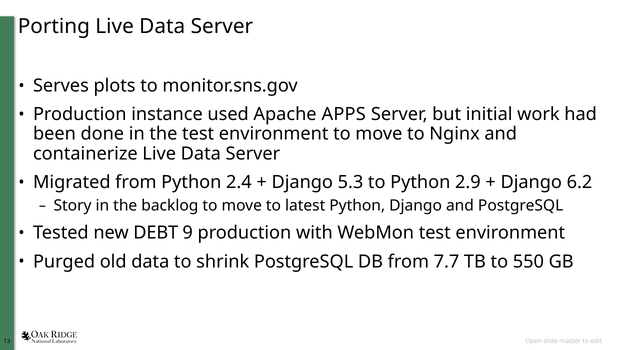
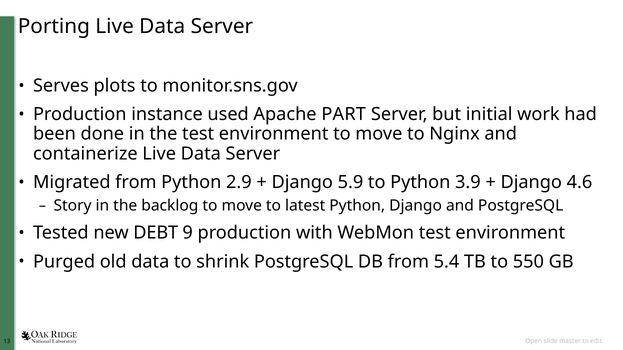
APPS: APPS -> PART
2.4: 2.4 -> 2.9
5.3: 5.3 -> 5.9
2.9: 2.9 -> 3.9
6.2: 6.2 -> 4.6
7.7: 7.7 -> 5.4
